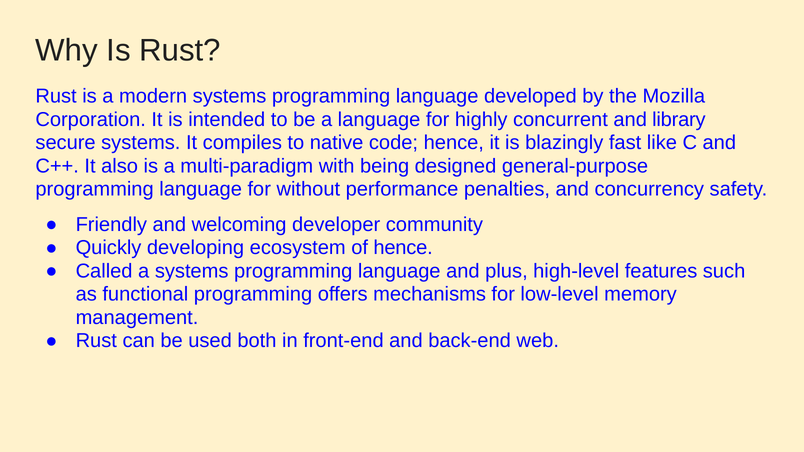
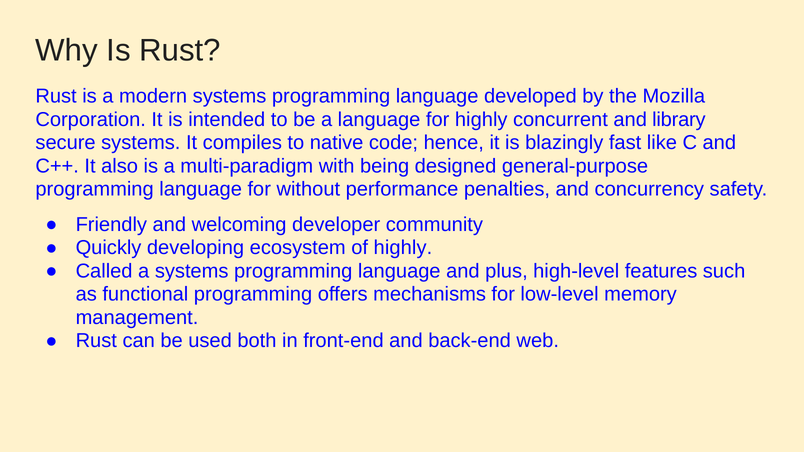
of hence: hence -> highly
